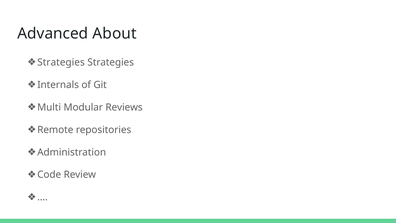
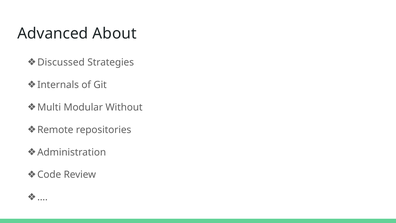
Strategies at (61, 62): Strategies -> Discussed
Reviews: Reviews -> Without
